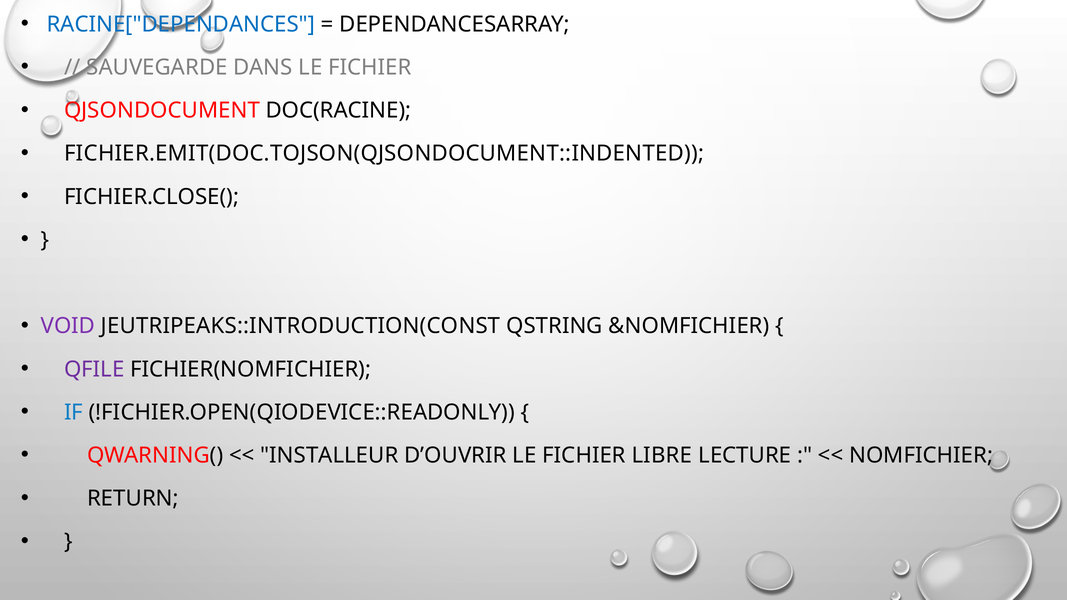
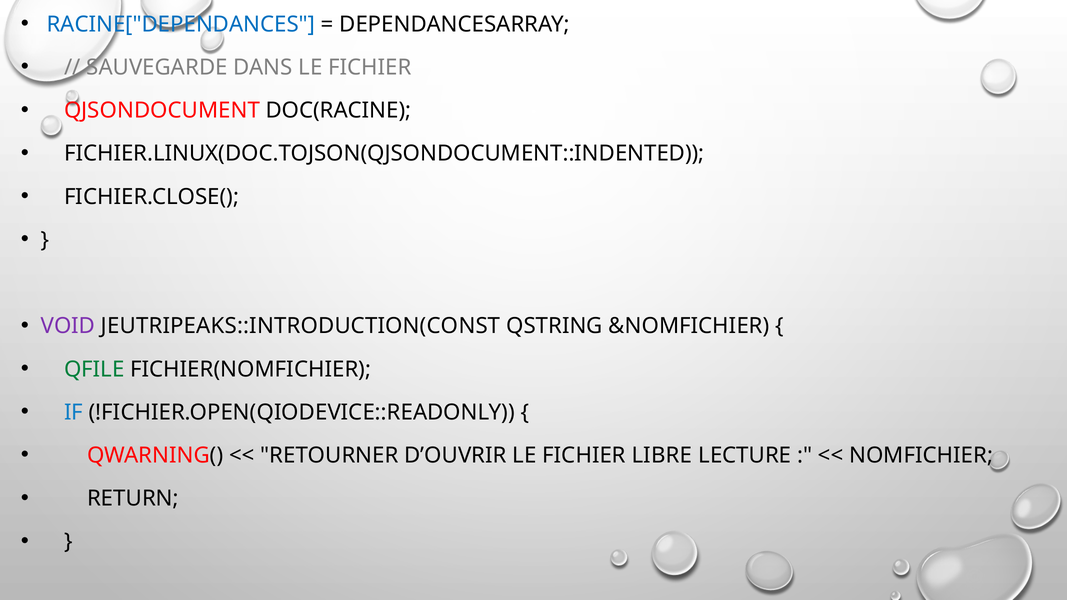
FICHIER.EMIT(DOC.TOJSON(QJSONDOCUMENT::INDENTED: FICHIER.EMIT(DOC.TOJSON(QJSONDOCUMENT::INDENTED -> FICHIER.LINUX(DOC.TOJSON(QJSONDOCUMENT::INDENTED
QFILE colour: purple -> green
INSTALLEUR: INSTALLEUR -> RETOURNER
